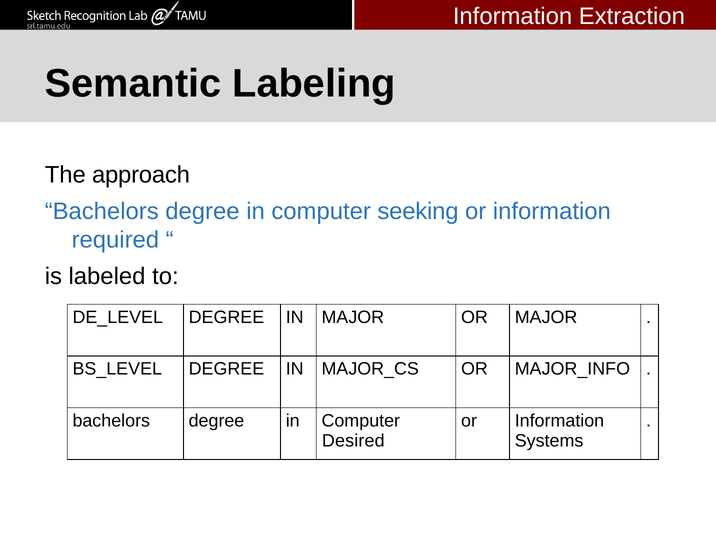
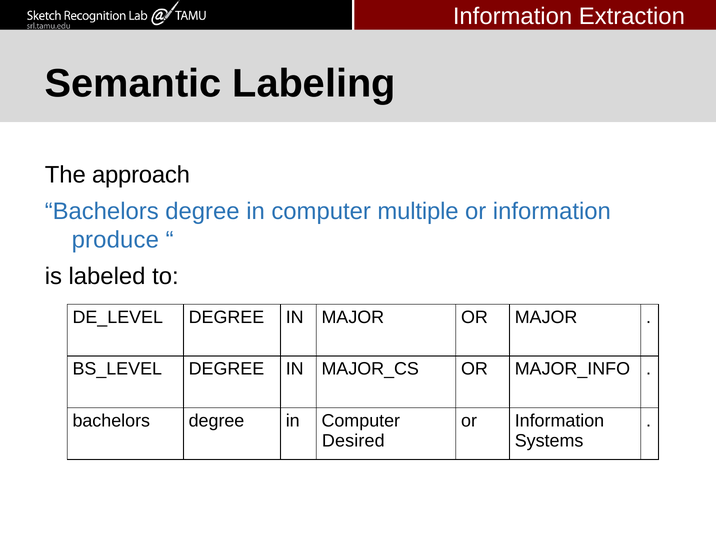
seeking: seeking -> multiple
required: required -> produce
